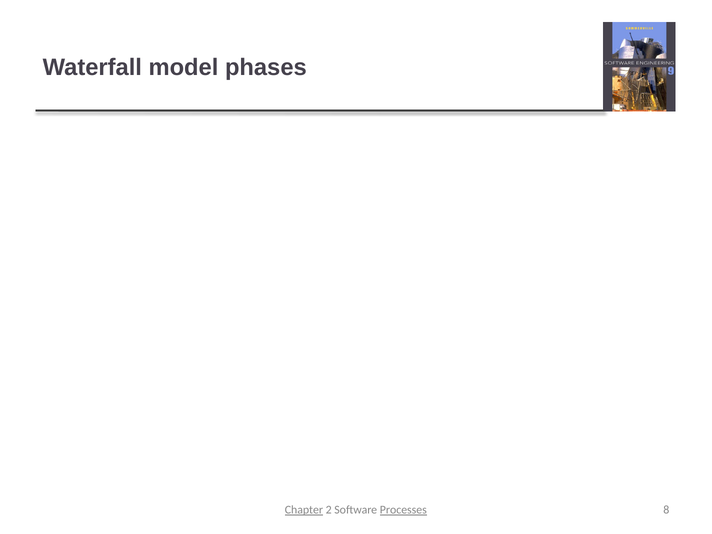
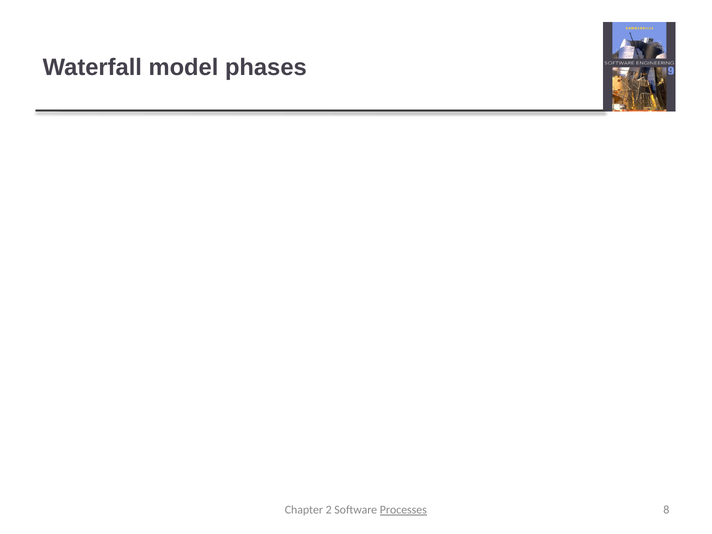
Chapter underline: present -> none
